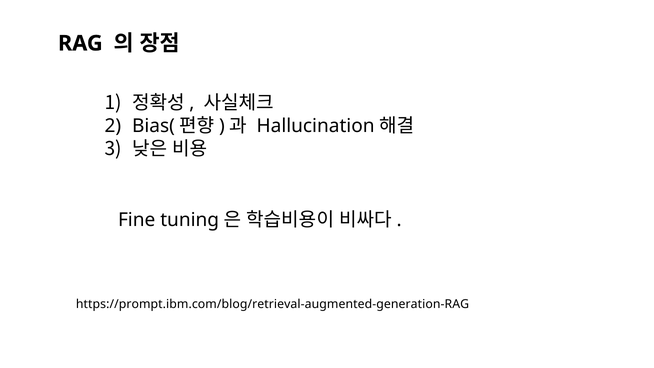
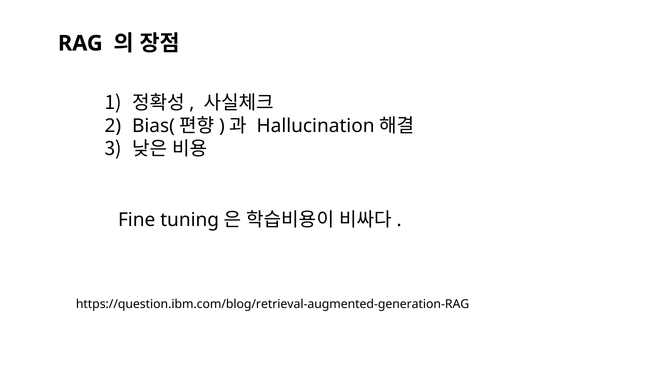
https://prompt.ibm.com/blog/retrieval-augmented-generation-RAG: https://prompt.ibm.com/blog/retrieval-augmented-generation-RAG -> https://question.ibm.com/blog/retrieval-augmented-generation-RAG
